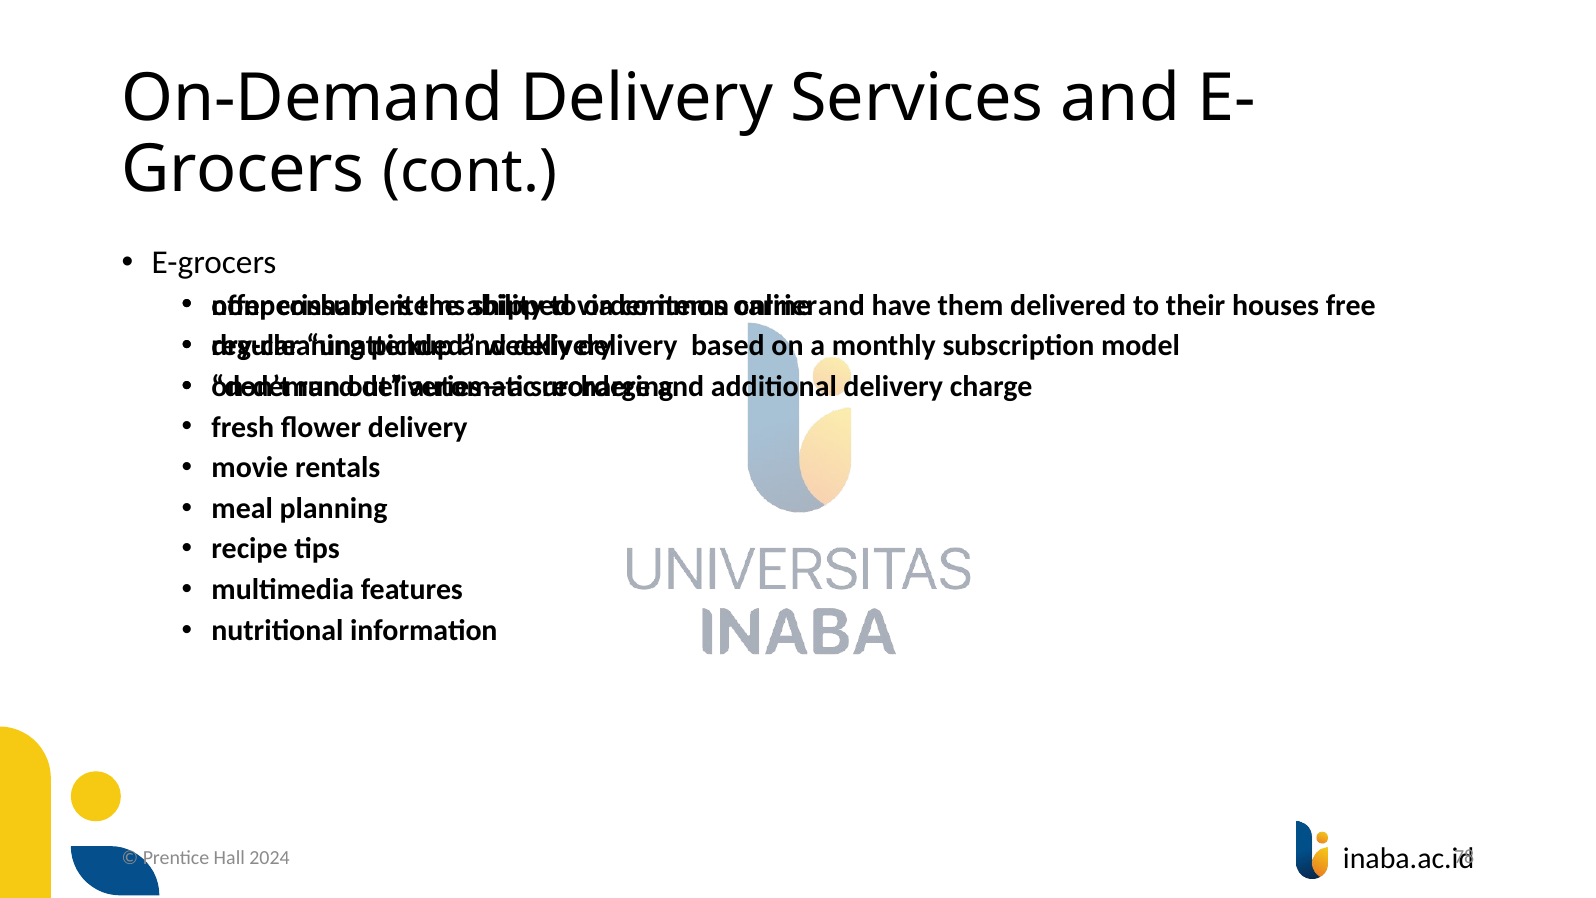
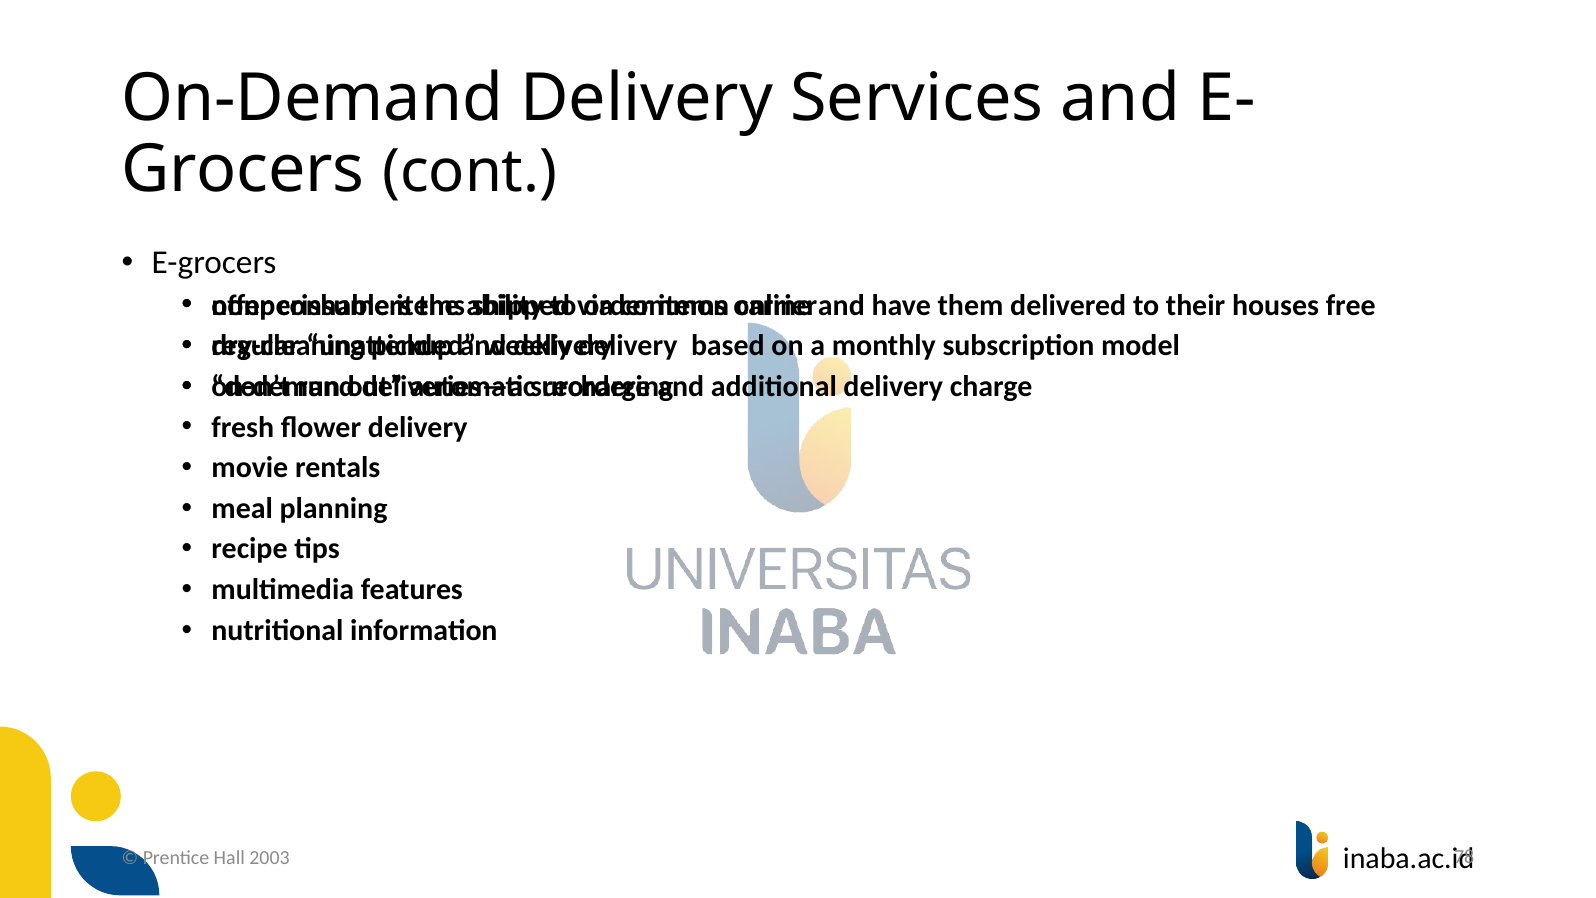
2024: 2024 -> 2003
